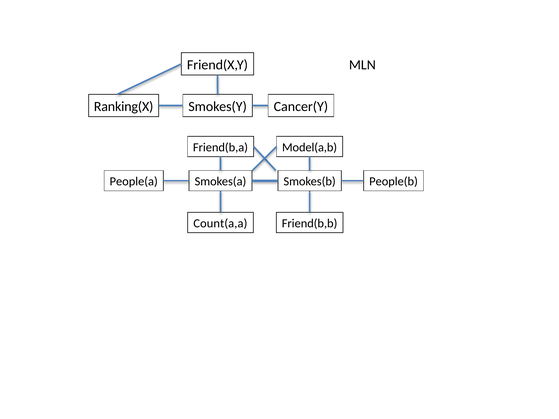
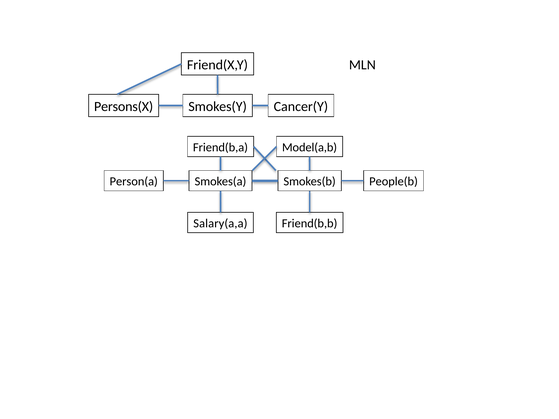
Ranking(X: Ranking(X -> Persons(X
People(a: People(a -> Person(a
Count(a,a: Count(a,a -> Salary(a,a
